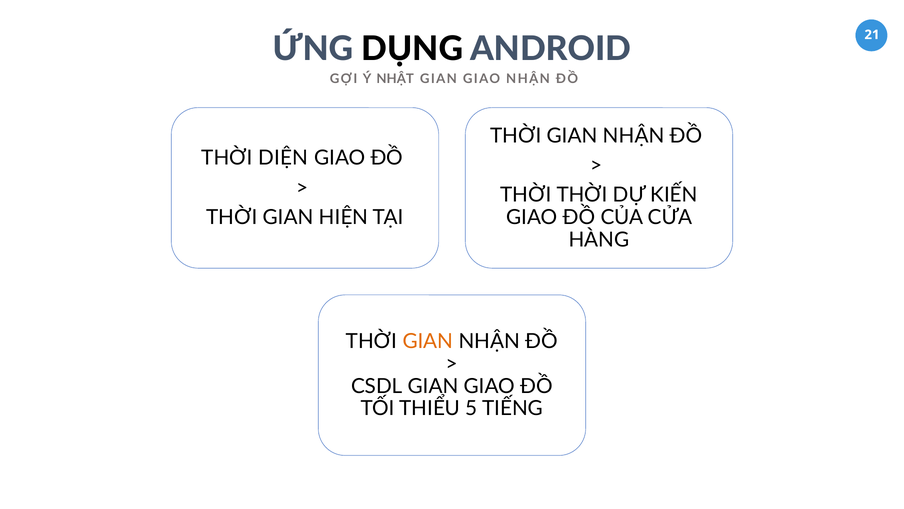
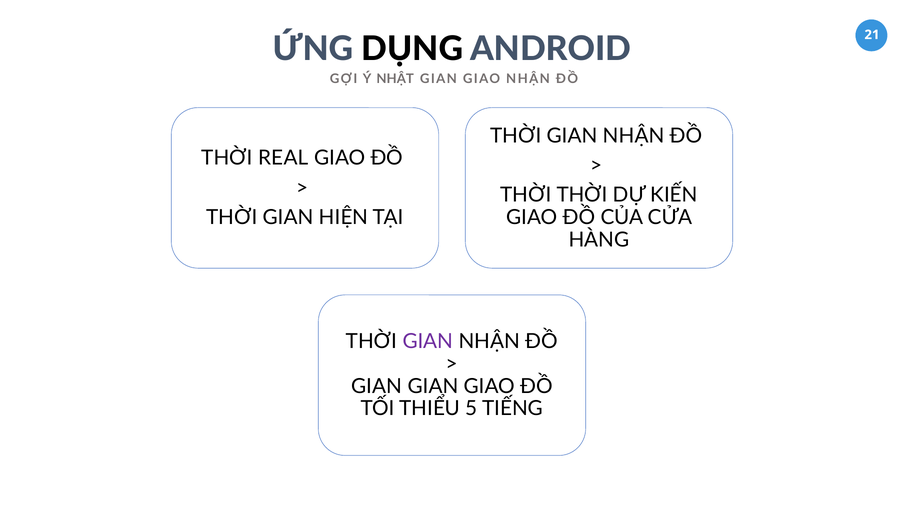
DIỆN: DIỆN -> REAL
GIAN at (428, 341) colour: orange -> purple
CSDL at (377, 386): CSDL -> GIAN
